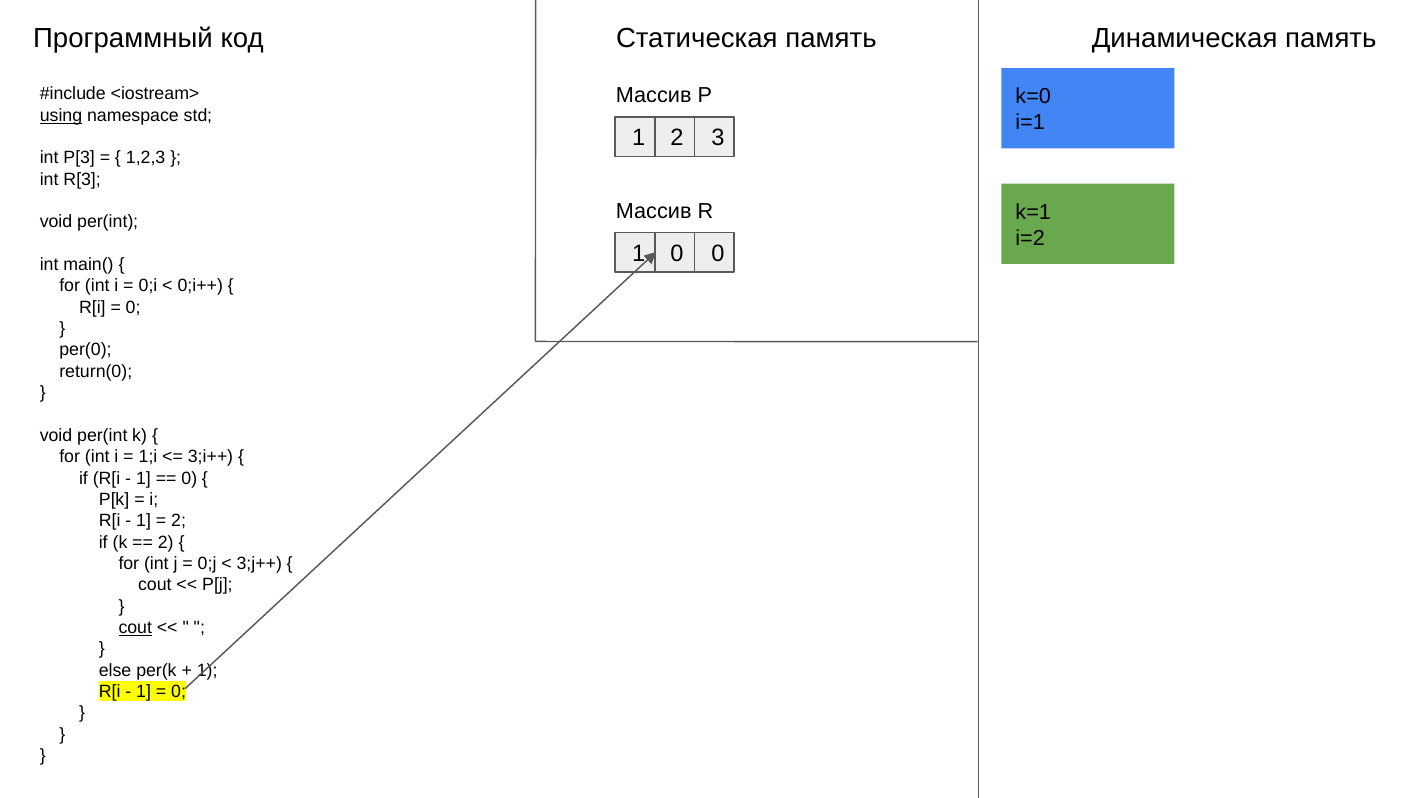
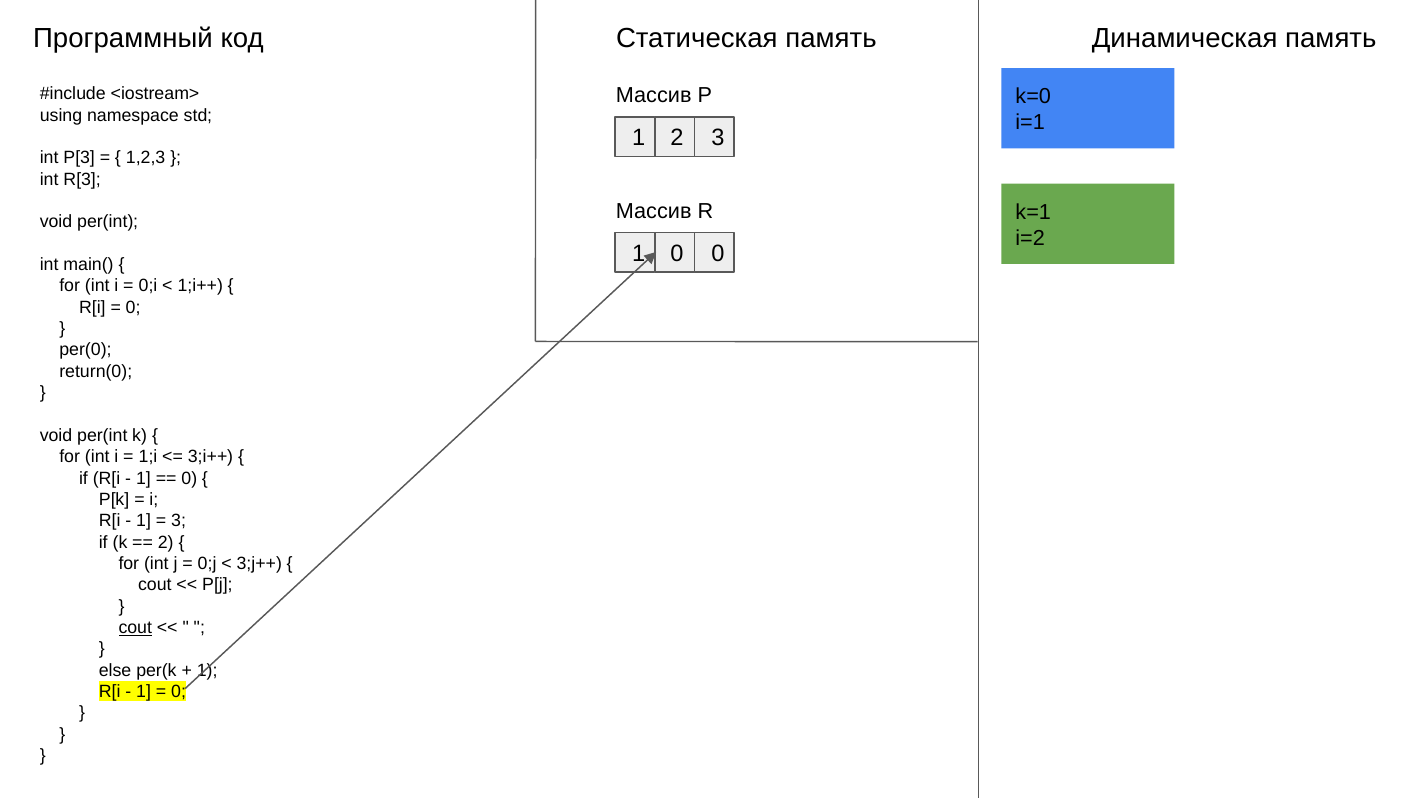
using underline: present -> none
0;i++: 0;i++ -> 1;i++
2 at (179, 521): 2 -> 3
